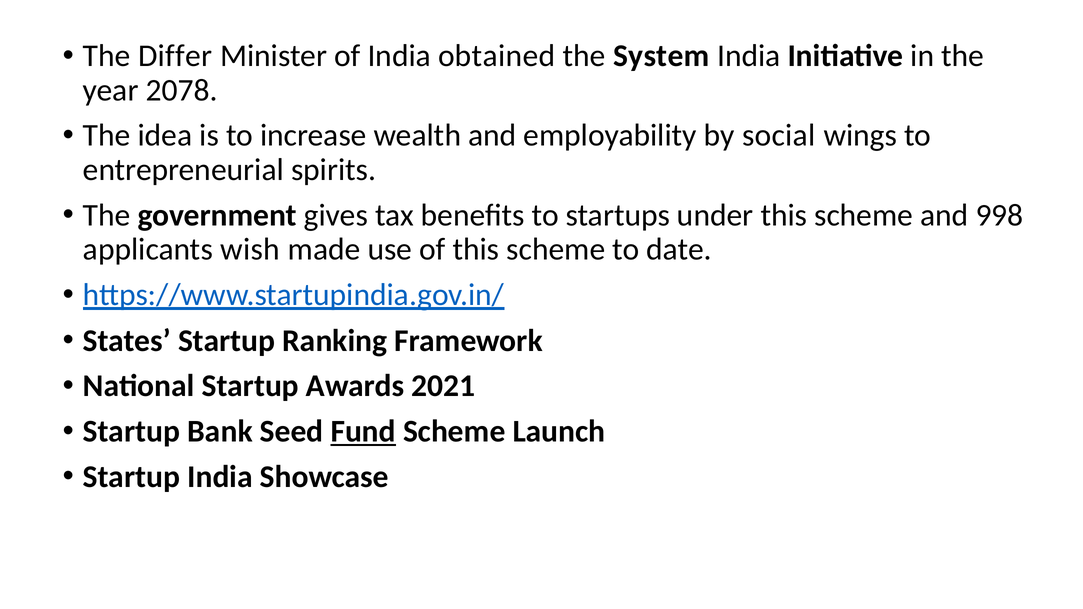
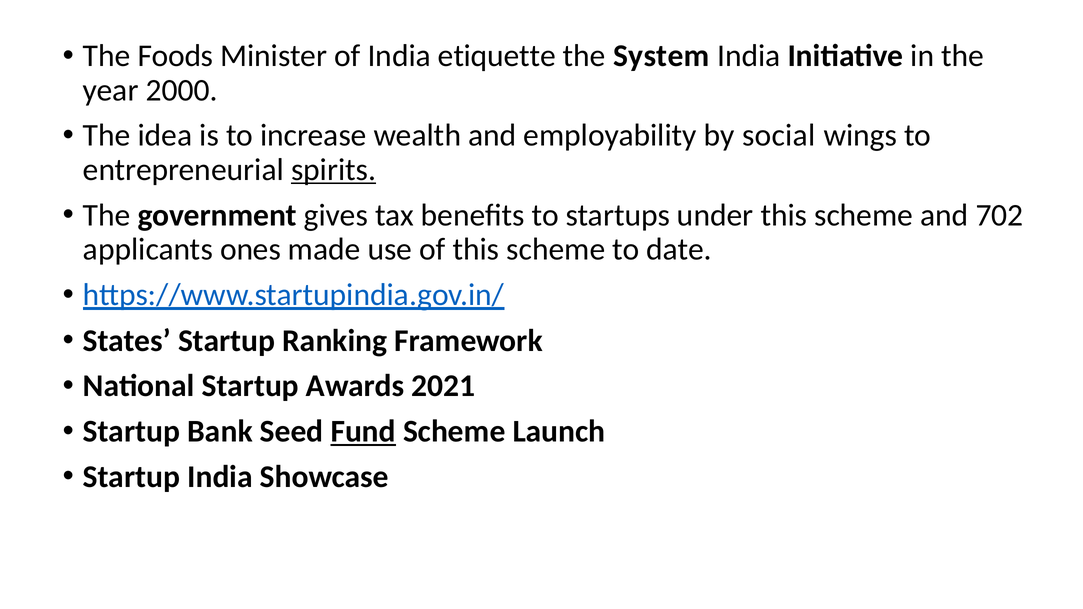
Differ: Differ -> Foods
obtained: obtained -> etiquette
2078: 2078 -> 2000
spirits underline: none -> present
998: 998 -> 702
wish: wish -> ones
